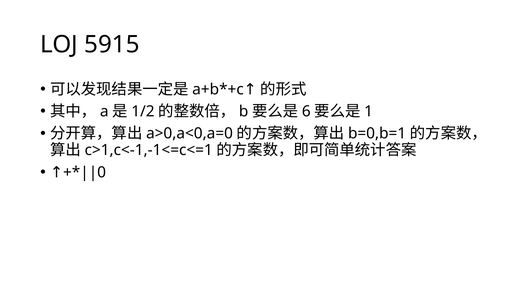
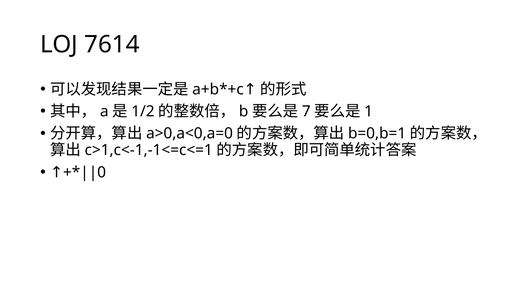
5915: 5915 -> 7614
6: 6 -> 7
